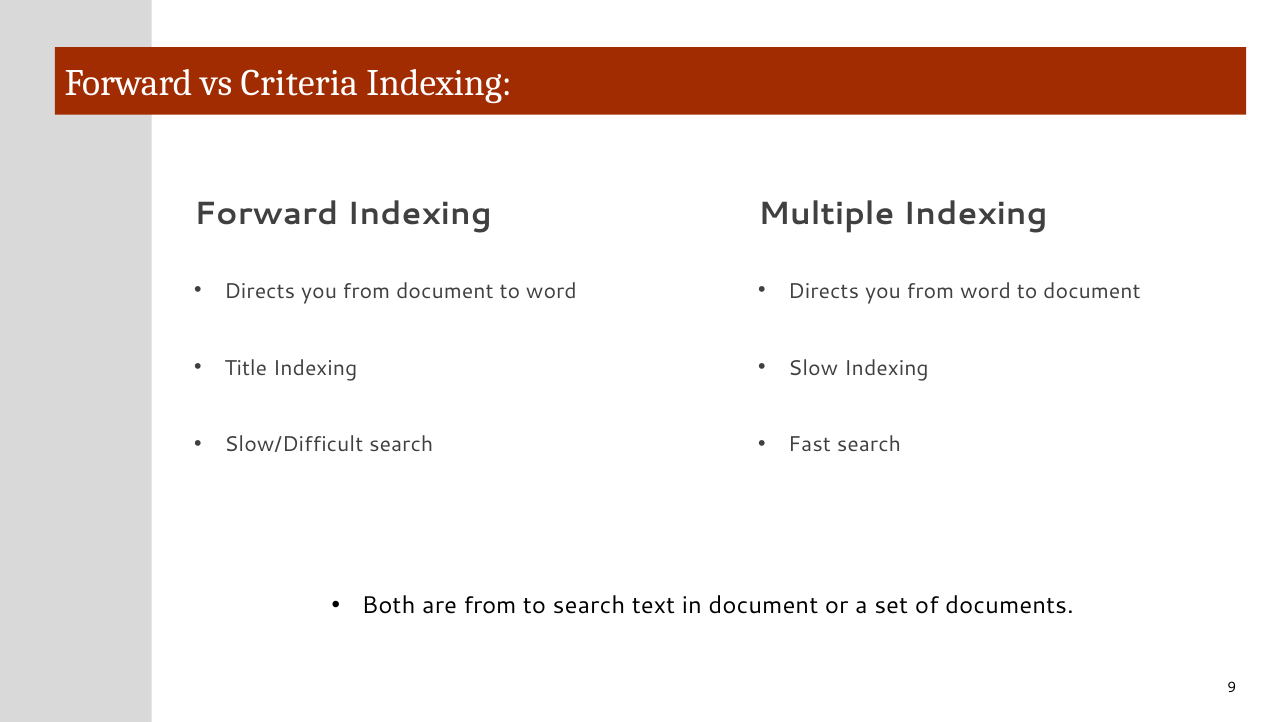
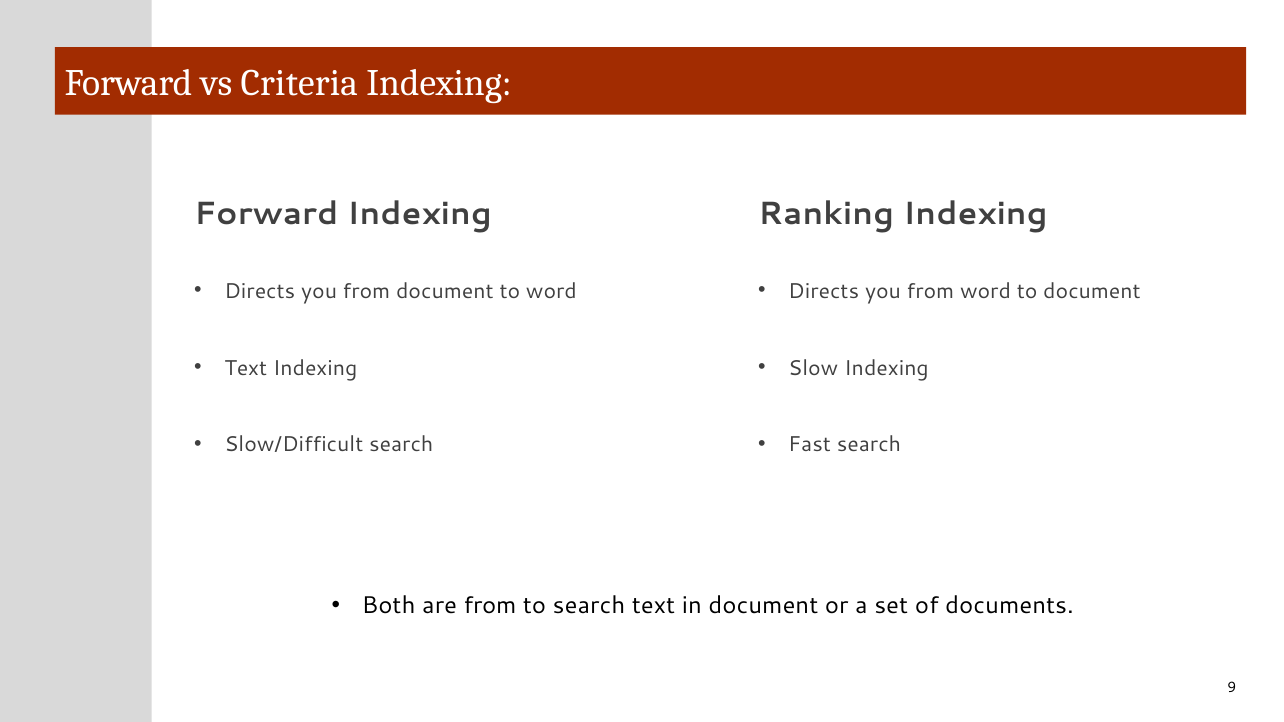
Multiple: Multiple -> Ranking
Title at (246, 368): Title -> Text
